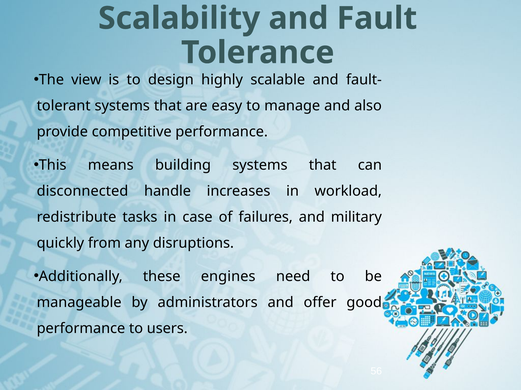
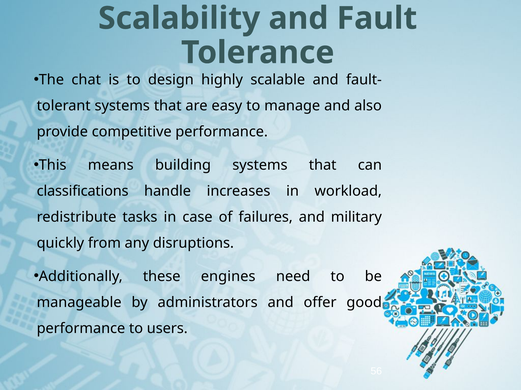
view: view -> chat
disconnected: disconnected -> classifications
